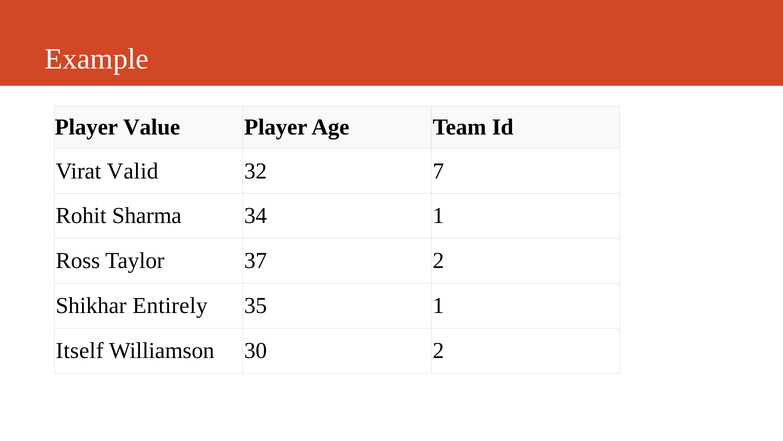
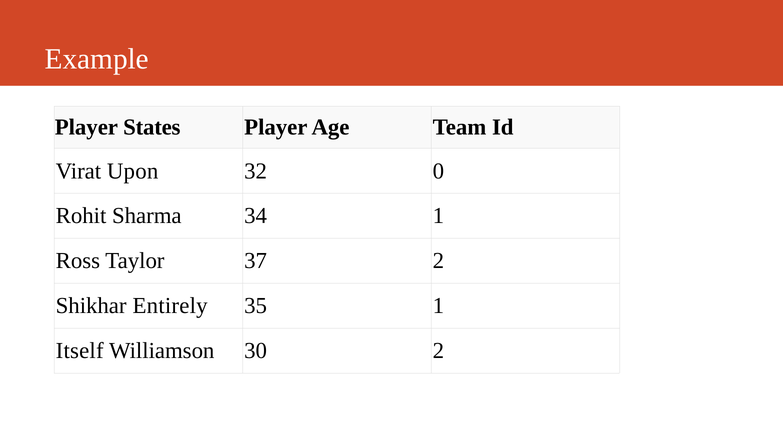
Value: Value -> States
Valid: Valid -> Upon
7: 7 -> 0
